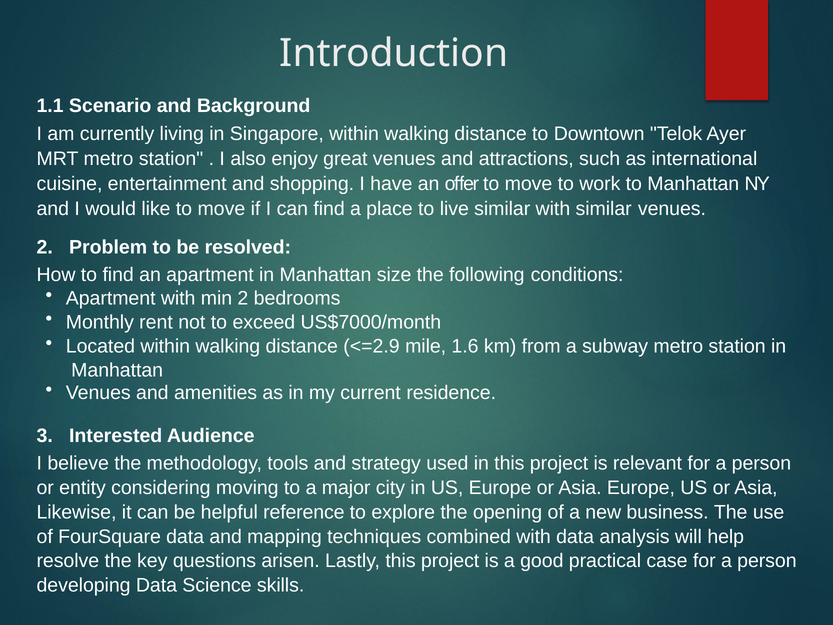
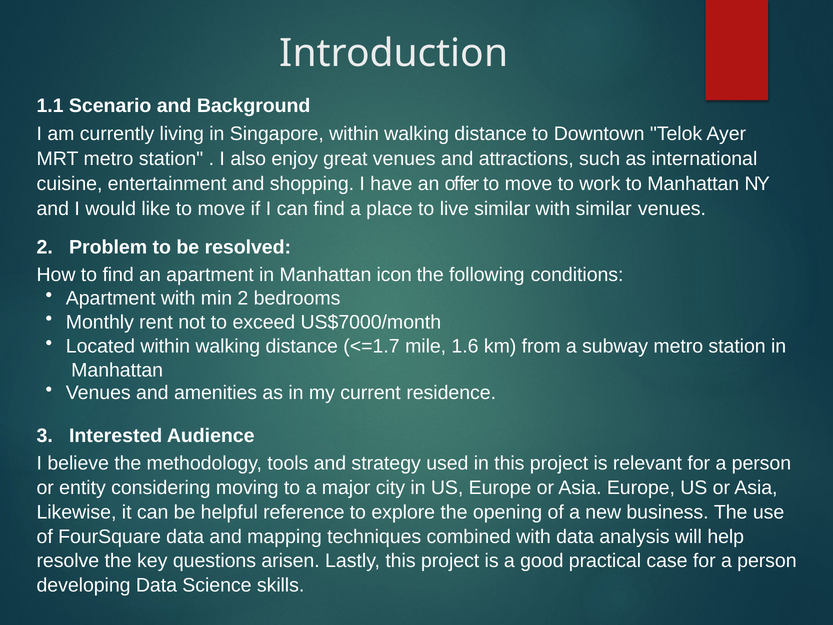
size: size -> icon
<=2.9: <=2.9 -> <=1.7
